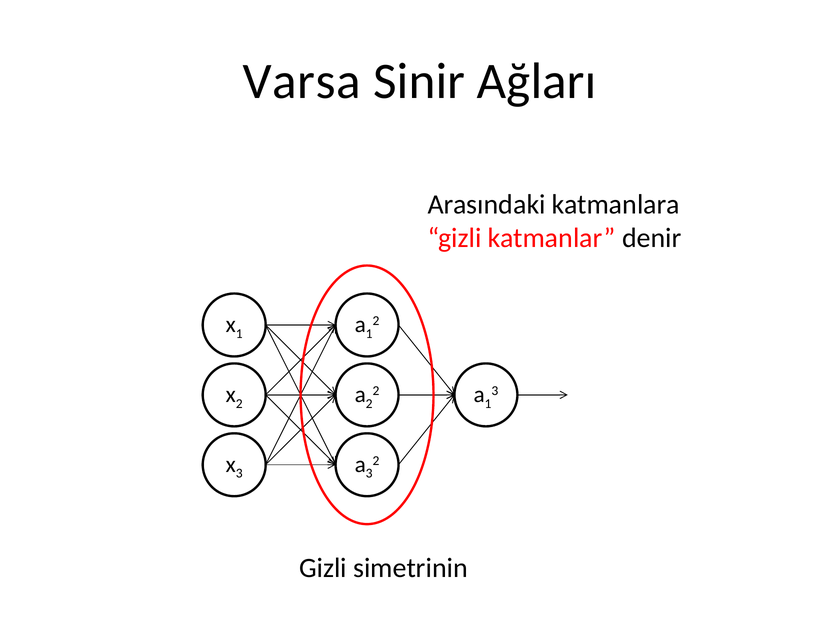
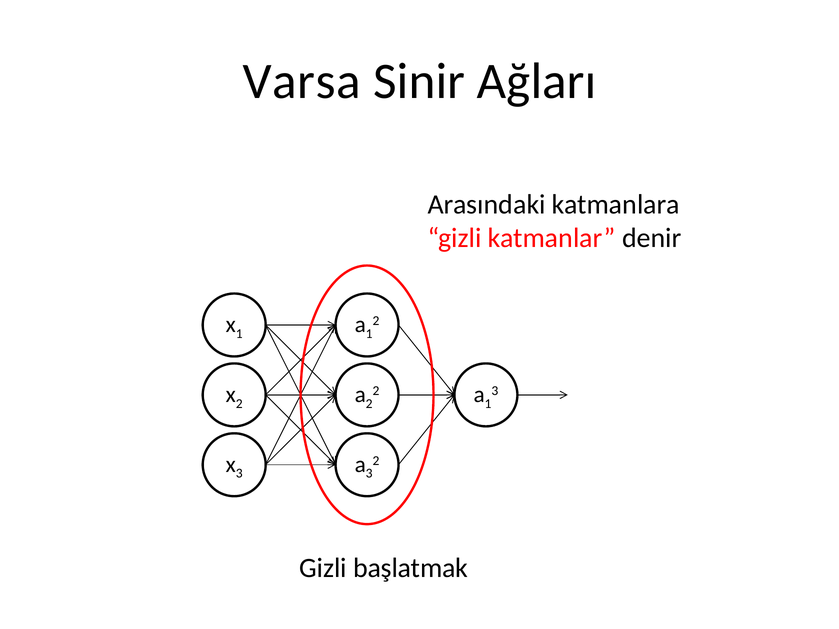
simetrinin: simetrinin -> başlatmak
